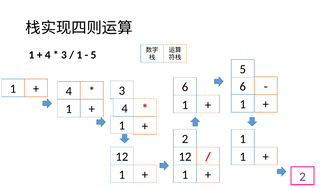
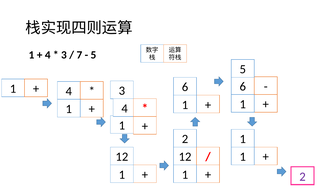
1 at (79, 55): 1 -> 7
